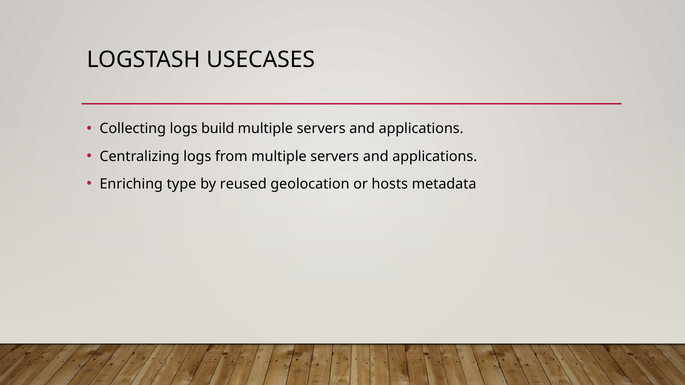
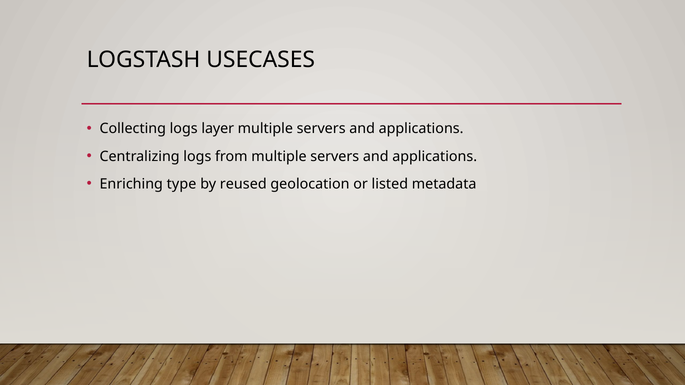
build: build -> layer
hosts: hosts -> listed
